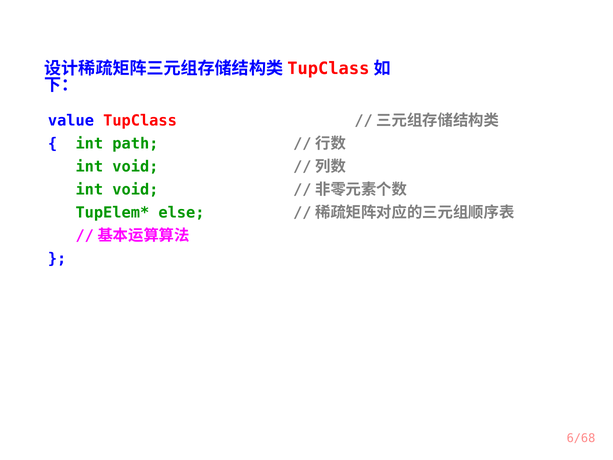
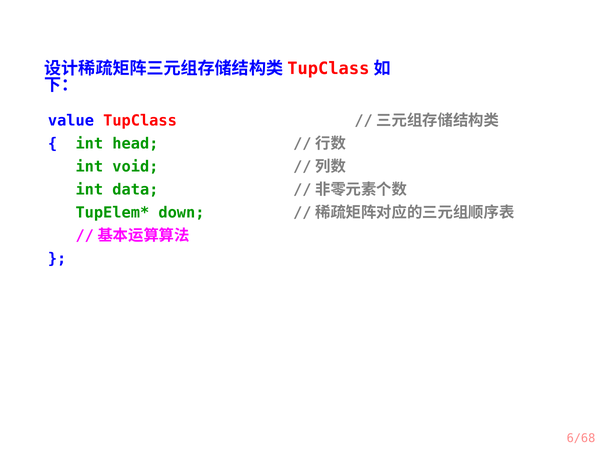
path: path -> head
void at (135, 190): void -> data
else: else -> down
